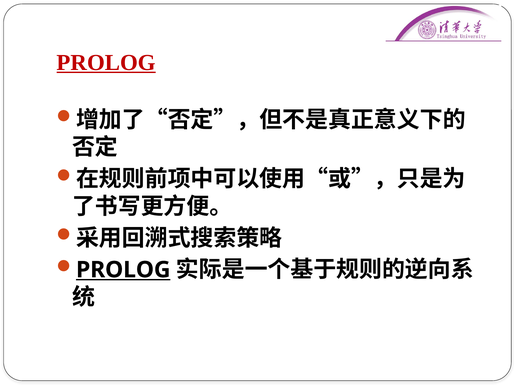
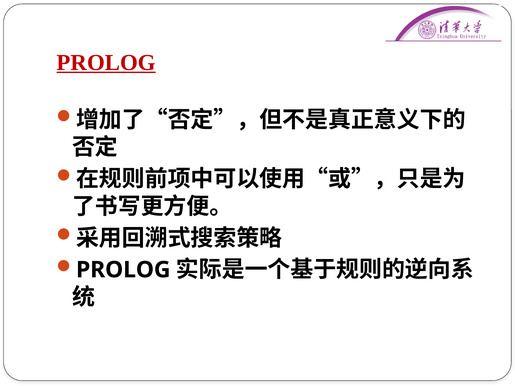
PROLOG at (123, 270) underline: present -> none
